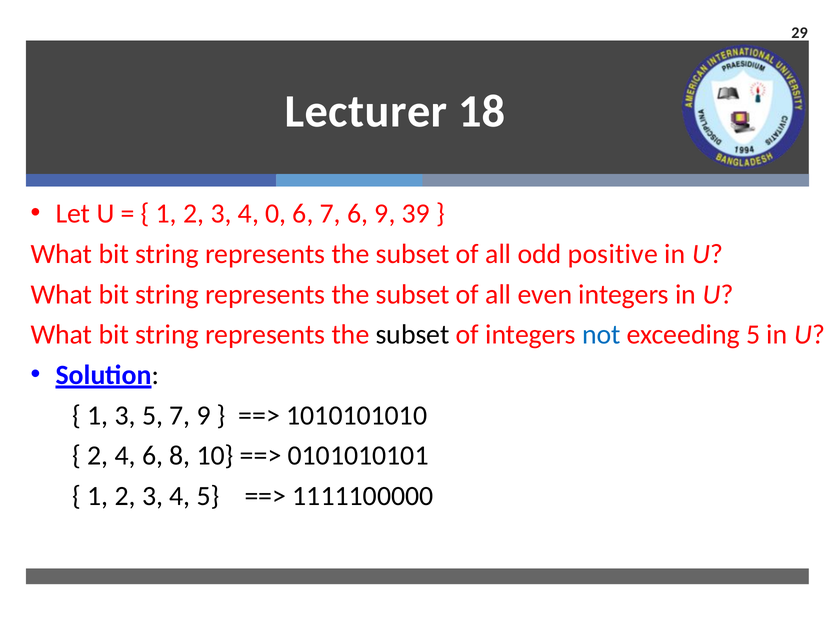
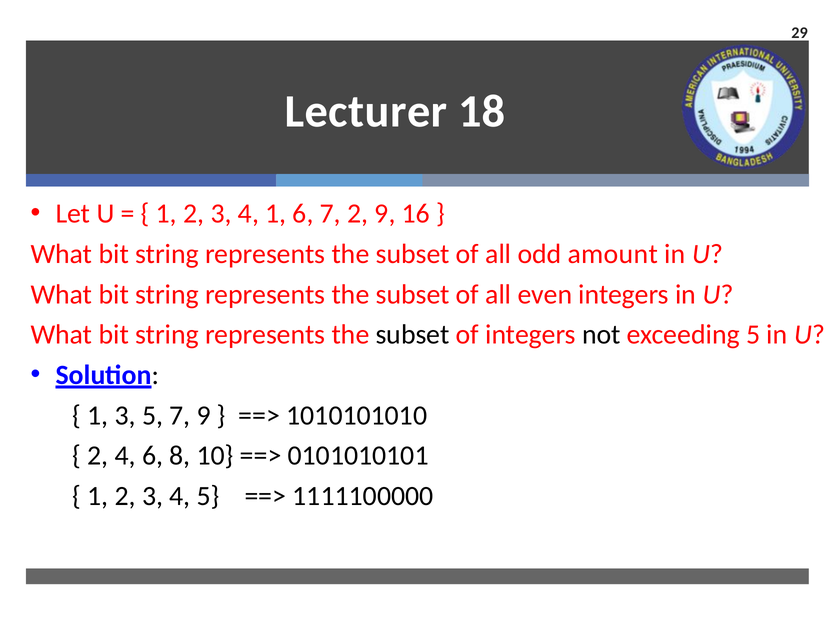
4 0: 0 -> 1
7 6: 6 -> 2
39: 39 -> 16
positive: positive -> amount
not colour: blue -> black
